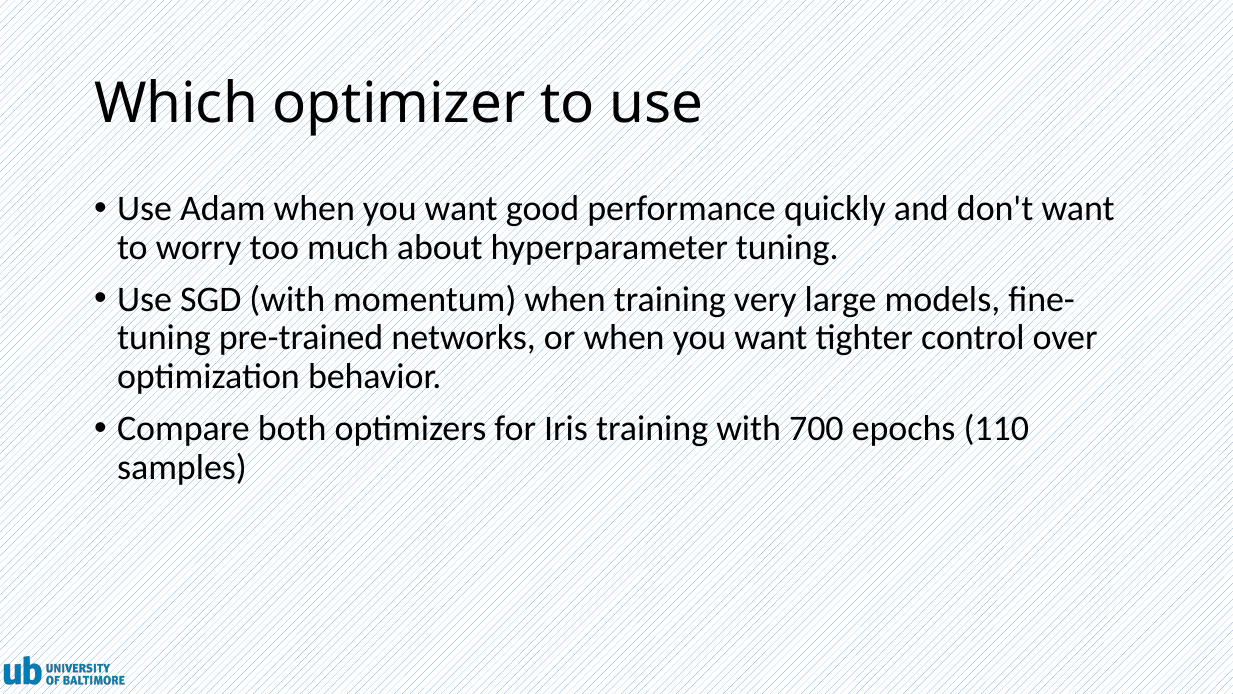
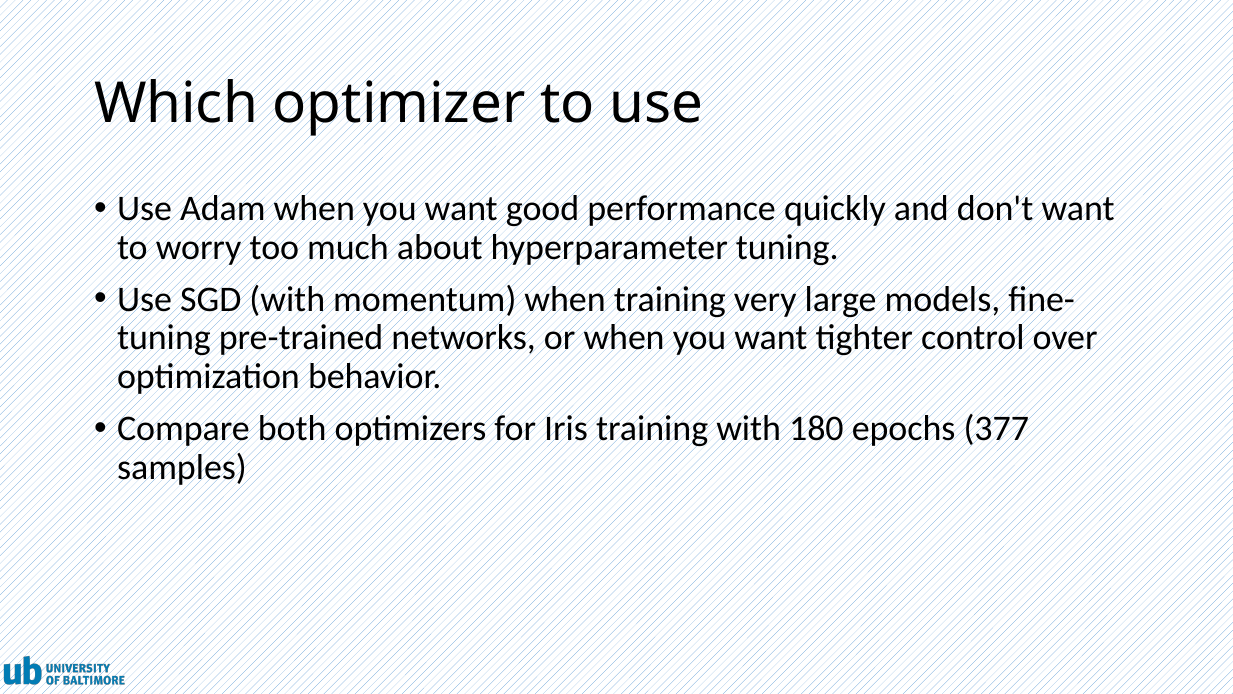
700: 700 -> 180
110: 110 -> 377
